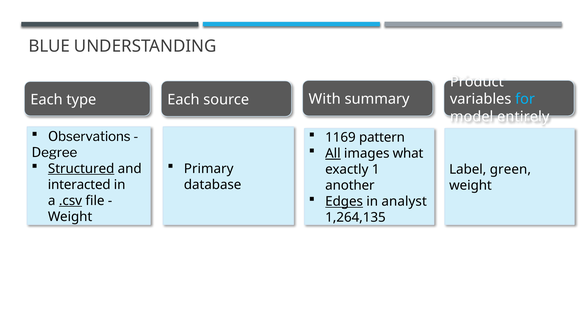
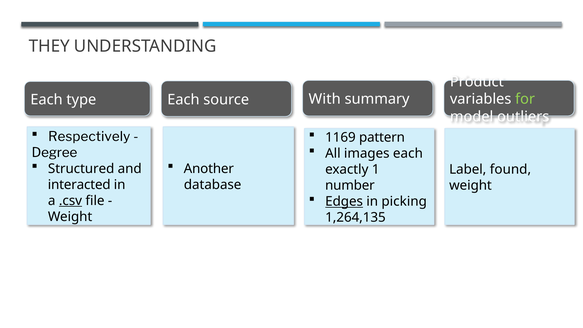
BLUE: BLUE -> THEY
for colour: light blue -> light green
entirely: entirely -> outliers
Observations: Observations -> Respectively
All underline: present -> none
images what: what -> each
Structured underline: present -> none
Primary: Primary -> Another
green: green -> found
another: another -> number
analyst: analyst -> picking
